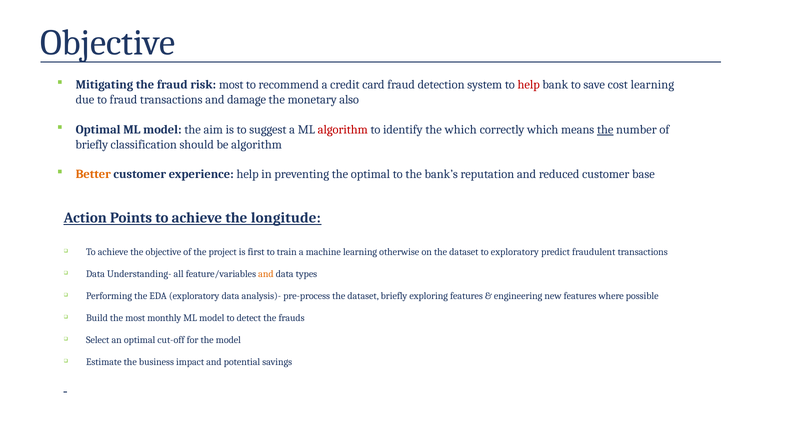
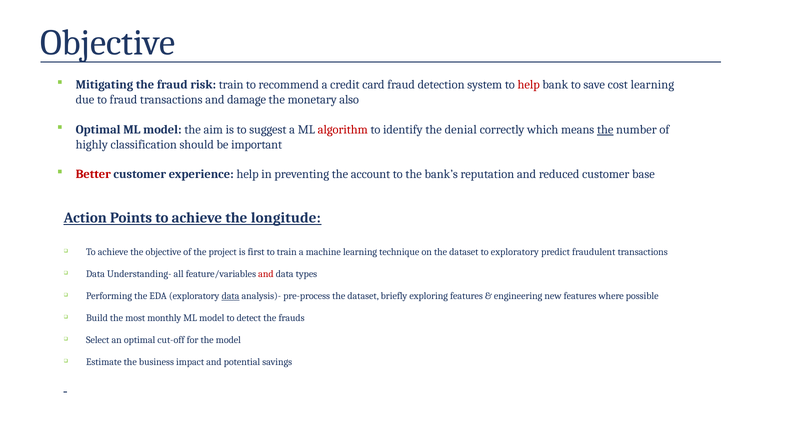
risk most: most -> train
the which: which -> denial
briefly at (92, 145): briefly -> highly
be algorithm: algorithm -> important
Better colour: orange -> red
the optimal: optimal -> account
otherwise: otherwise -> technique
and at (266, 274) colour: orange -> red
data at (231, 296) underline: none -> present
